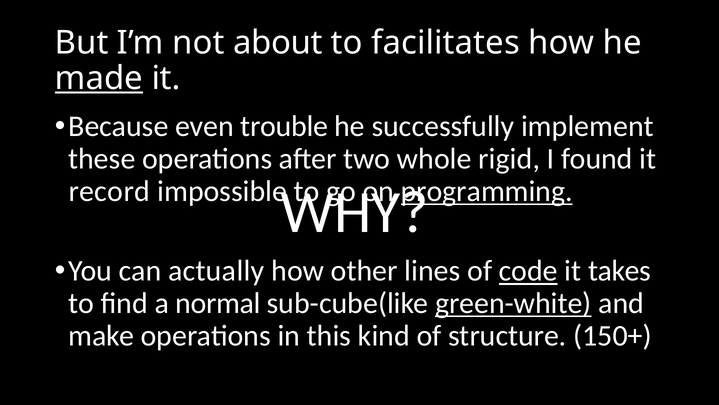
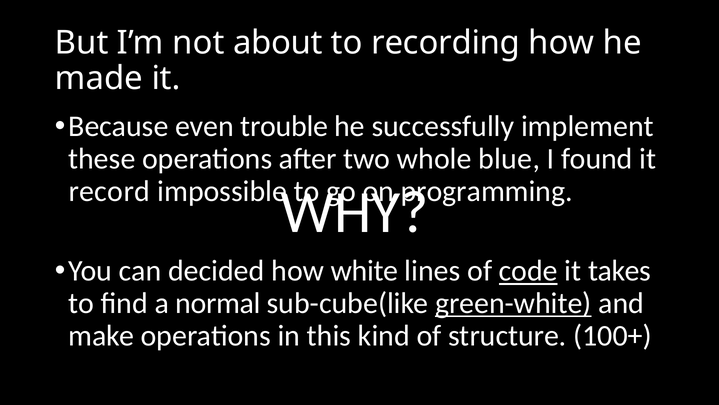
facilitates: facilitates -> recording
made underline: present -> none
rigid: rigid -> blue
programming underline: present -> none
actually: actually -> decided
other: other -> white
150+: 150+ -> 100+
